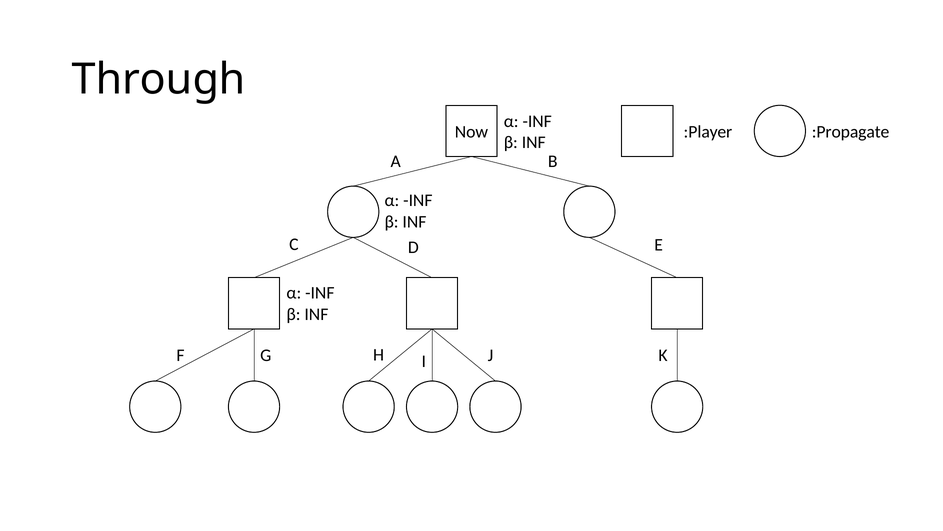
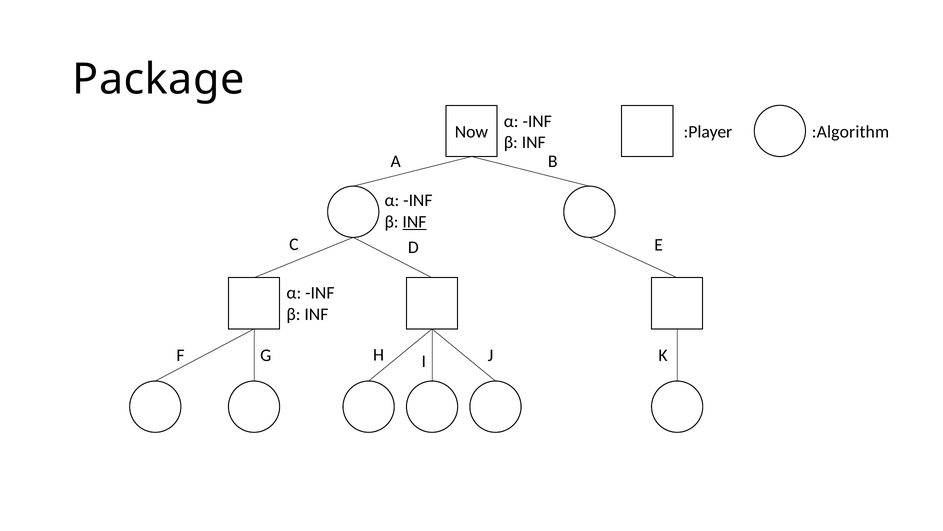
Through: Through -> Package
:Propagate: :Propagate -> :Algorithm
INF at (414, 221) underline: none -> present
